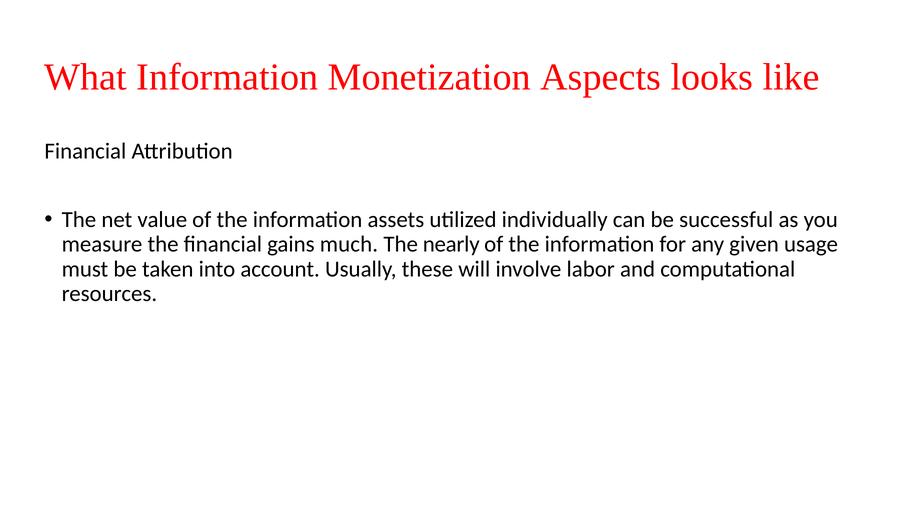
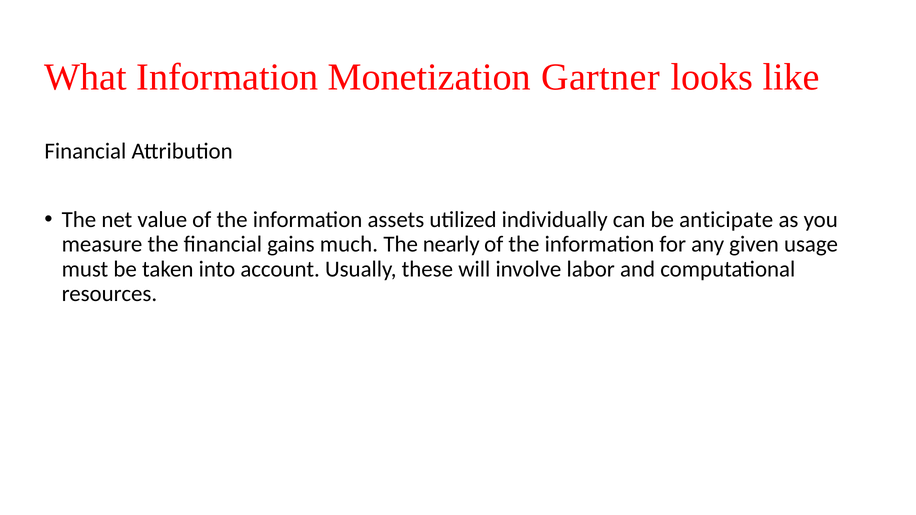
Aspects: Aspects -> Gartner
successful: successful -> anticipate
